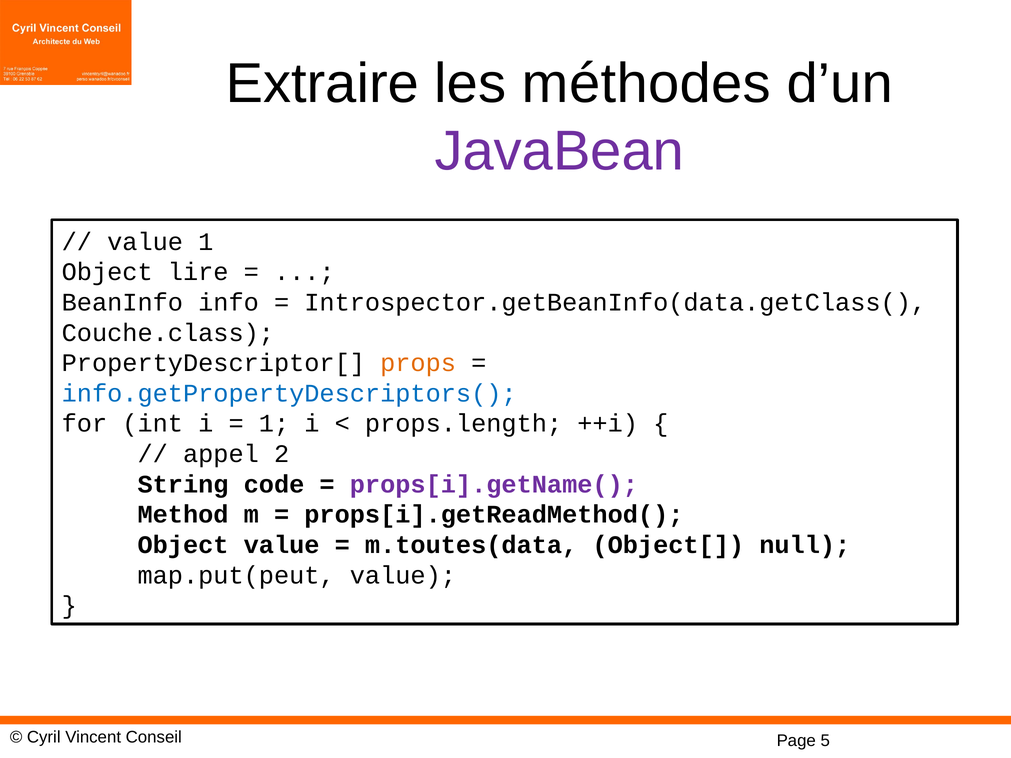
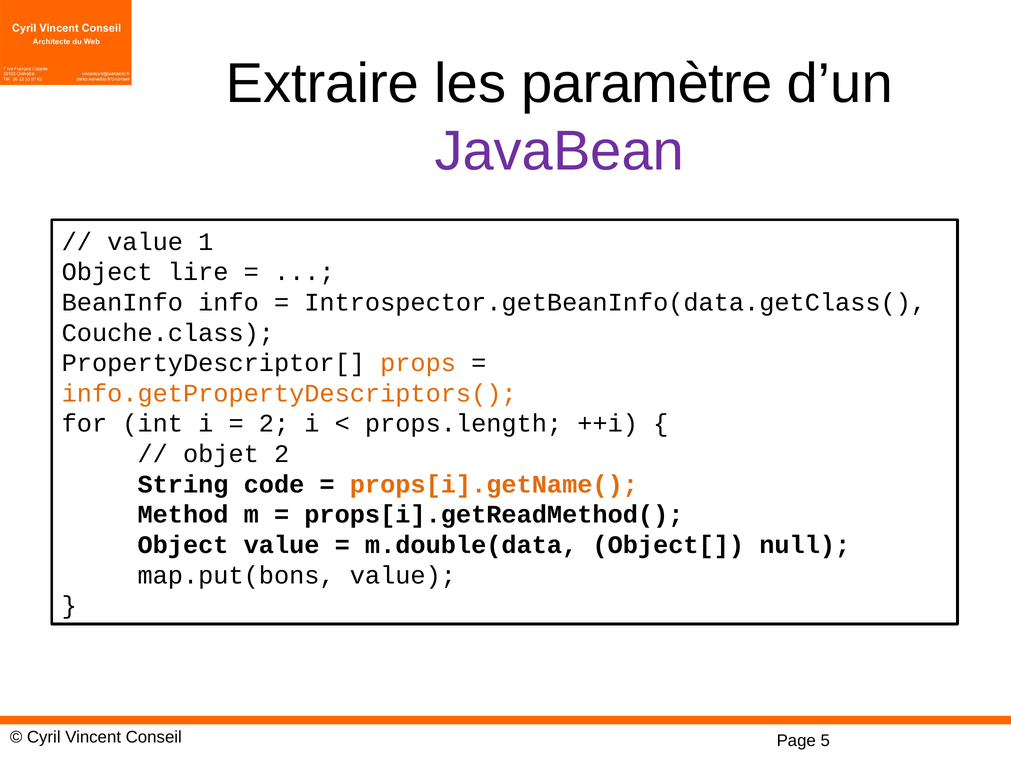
méthodes: méthodes -> paramètre
info.getPropertyDescriptors( colour: blue -> orange
1 at (274, 424): 1 -> 2
appel: appel -> objet
props[i].getName( colour: purple -> orange
m.toutes(data: m.toutes(data -> m.double(data
map.put(peut: map.put(peut -> map.put(bons
